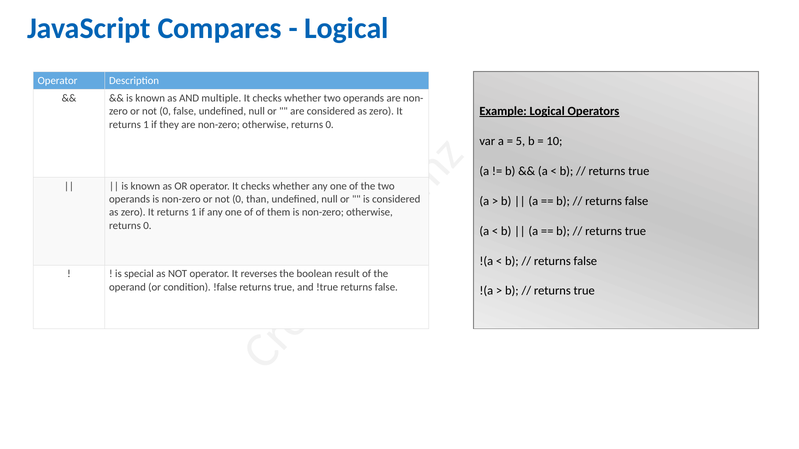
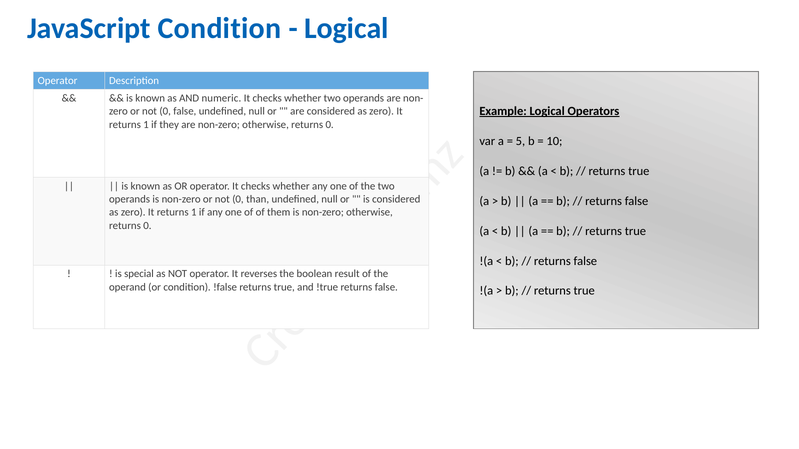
JavaScript Compares: Compares -> Condition
multiple: multiple -> numeric
